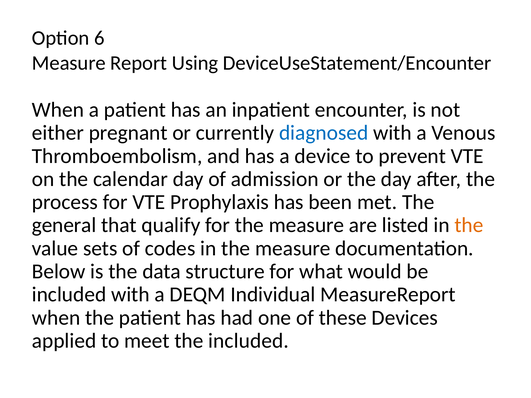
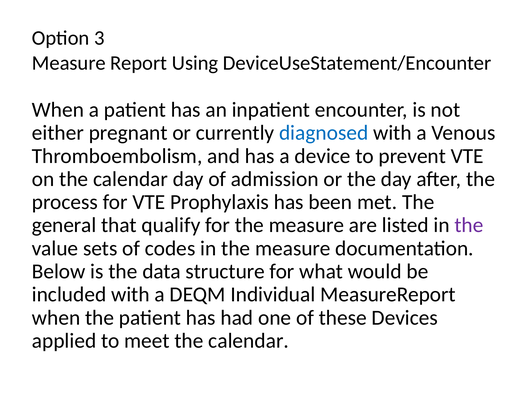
6: 6 -> 3
the at (469, 225) colour: orange -> purple
meet the included: included -> calendar
